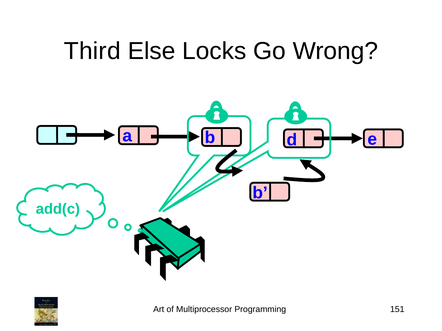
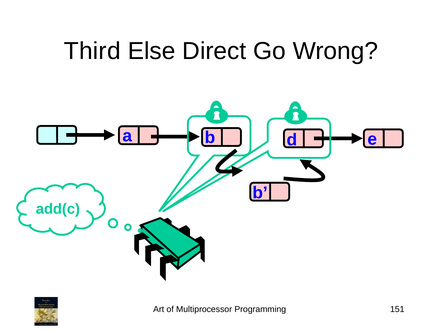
Locks: Locks -> Direct
